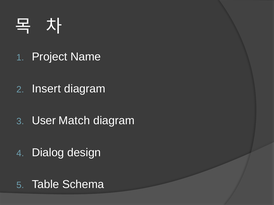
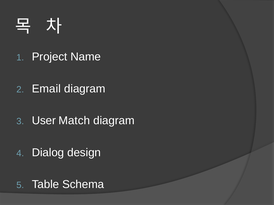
Insert: Insert -> Email
